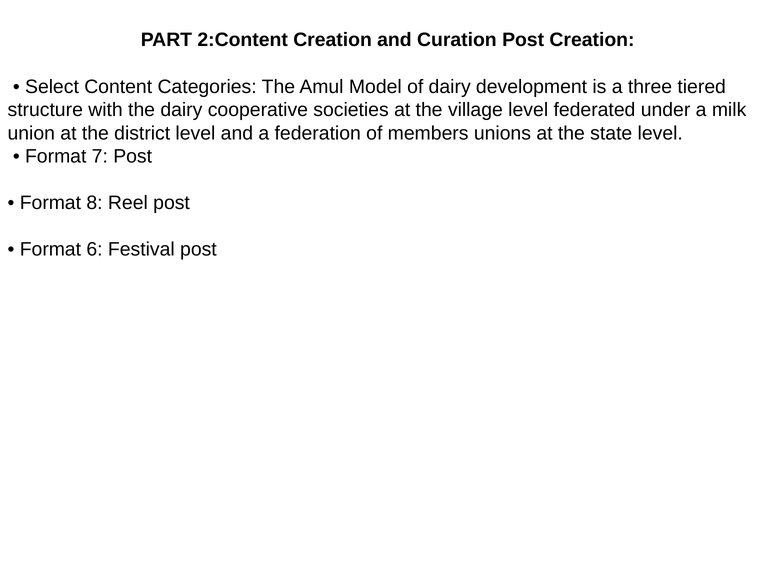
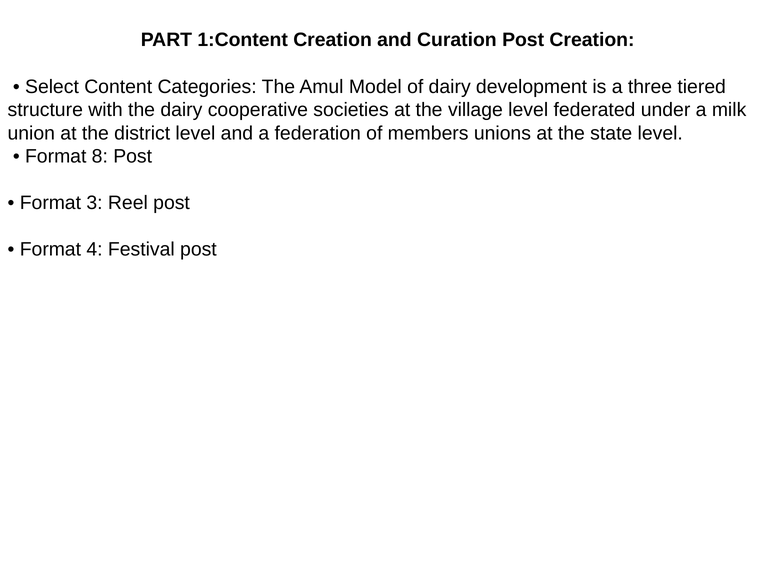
2:Content: 2:Content -> 1:Content
7: 7 -> 8
8: 8 -> 3
6: 6 -> 4
